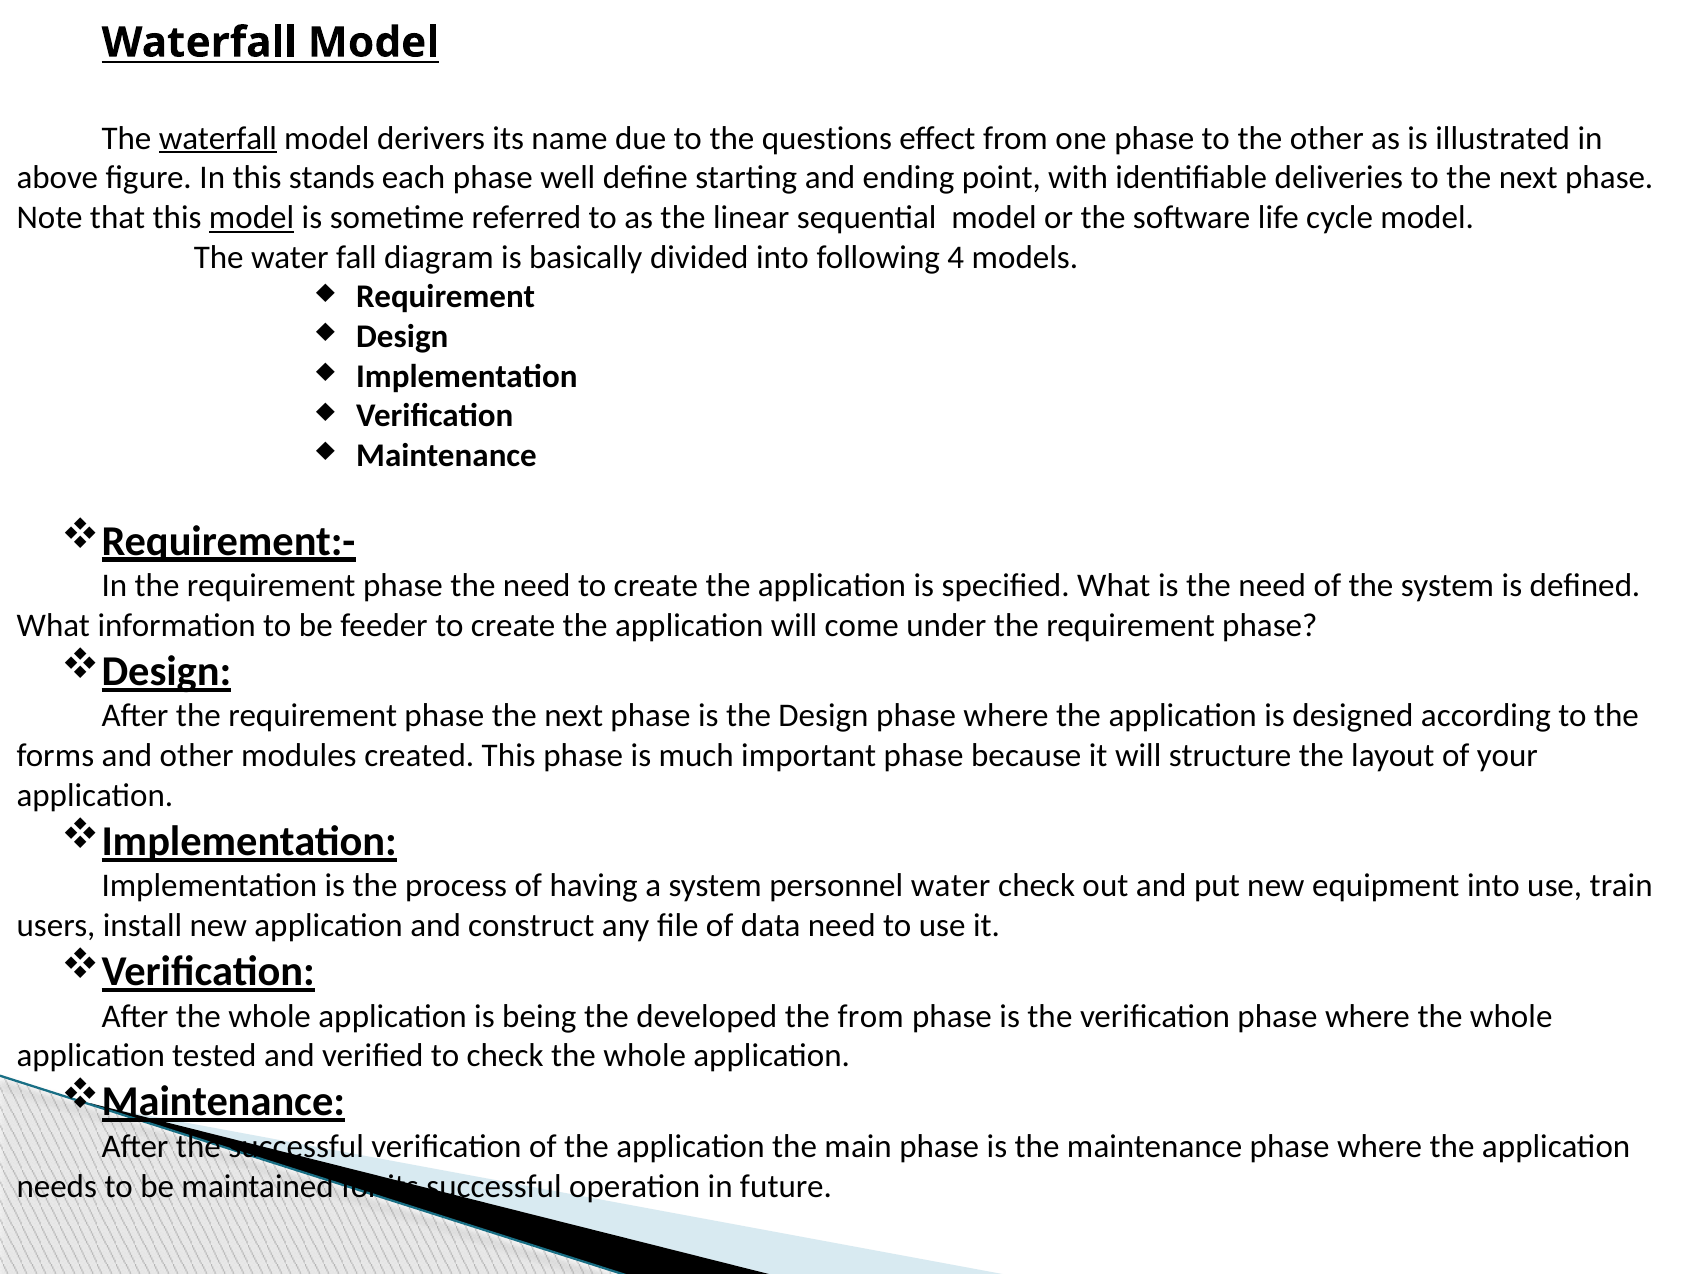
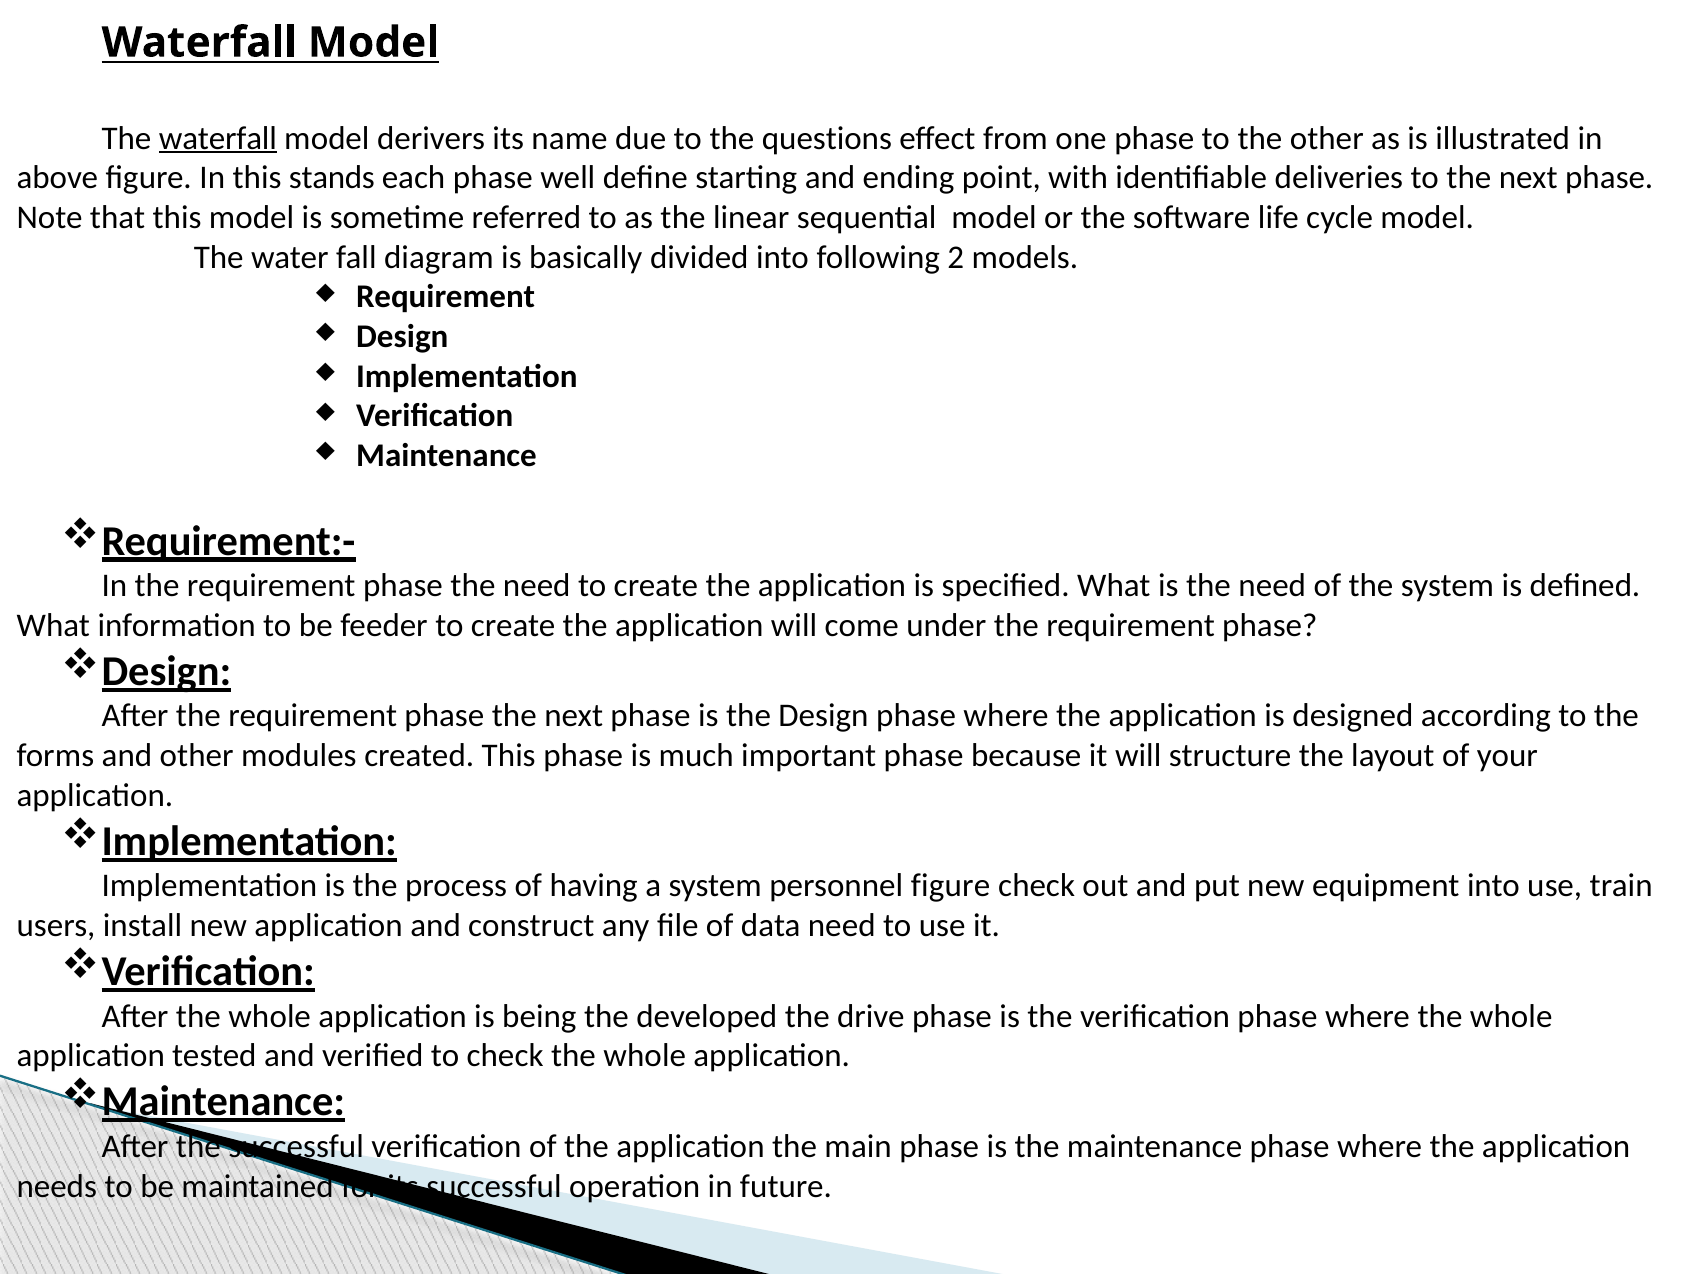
model at (252, 217) underline: present -> none
4: 4 -> 2
personnel water: water -> figure
the from: from -> drive
